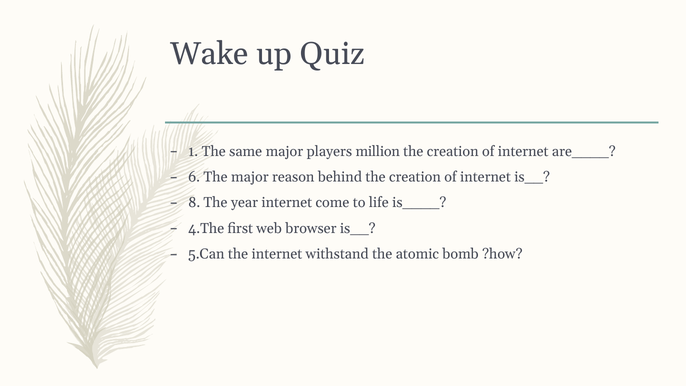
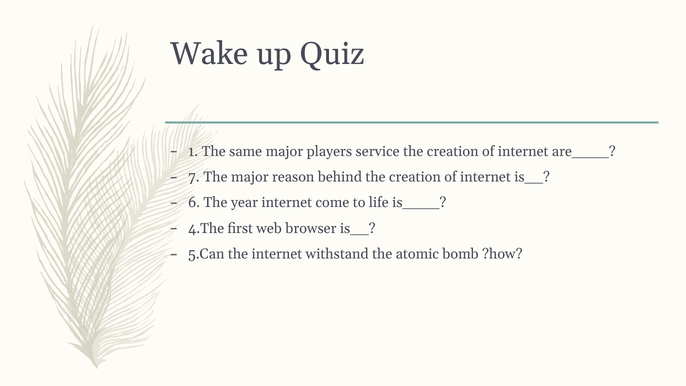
million: million -> service
6: 6 -> 7
8: 8 -> 6
